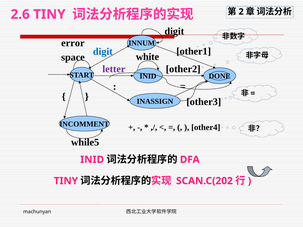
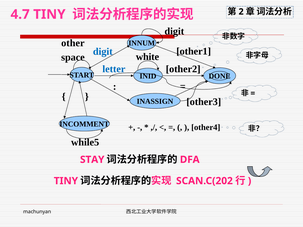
2.6: 2.6 -> 4.7
error: error -> other
letter colour: purple -> blue
INID at (92, 160): INID -> STAY
